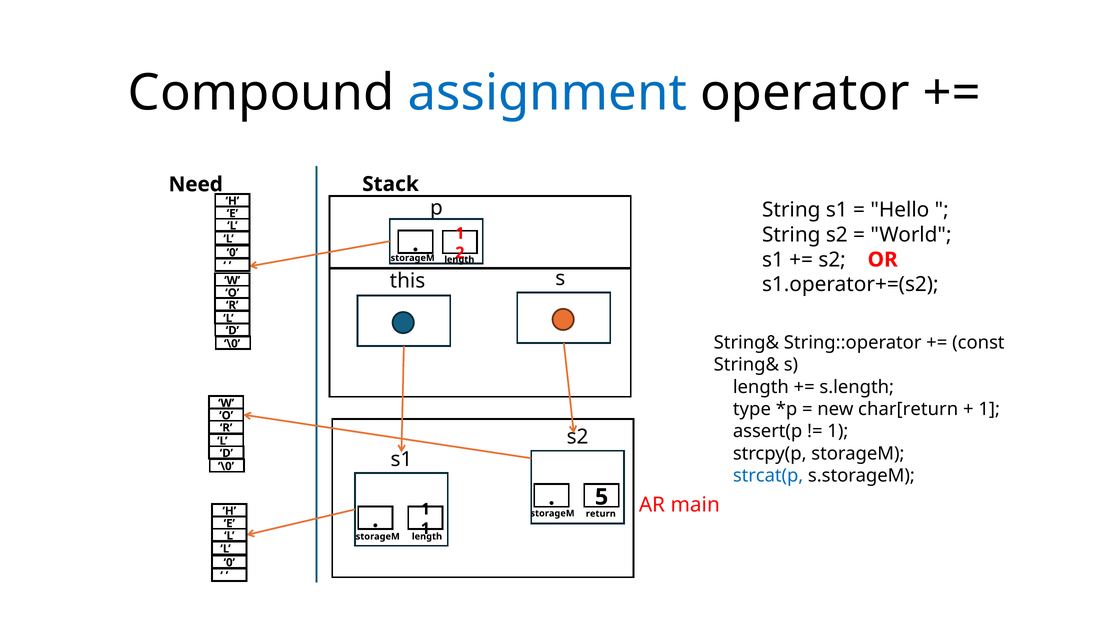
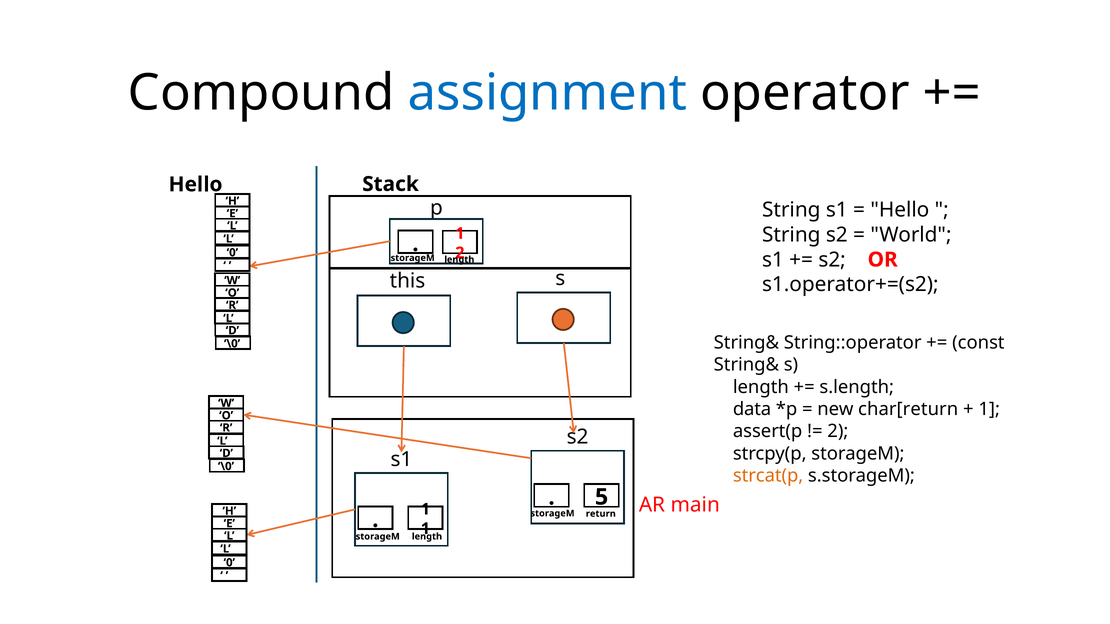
Need at (196, 185): Need -> Hello
type: type -> data
1 at (838, 432): 1 -> 2
strcat(p colour: blue -> orange
